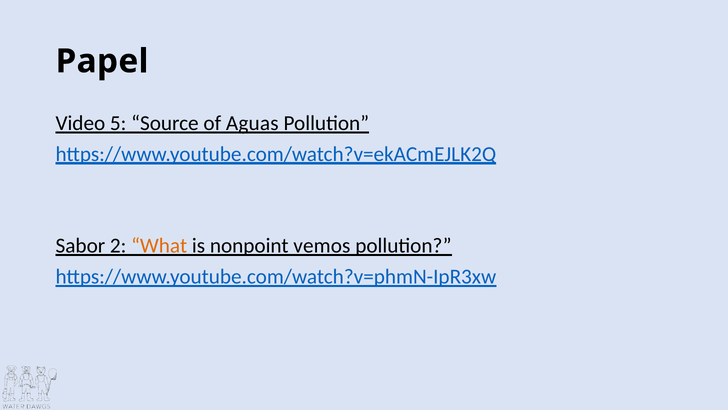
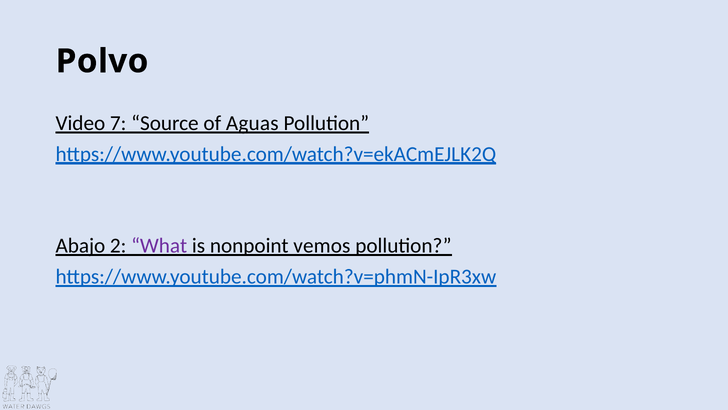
Papel: Papel -> Polvo
5: 5 -> 7
Sabor: Sabor -> Abajo
What colour: orange -> purple
